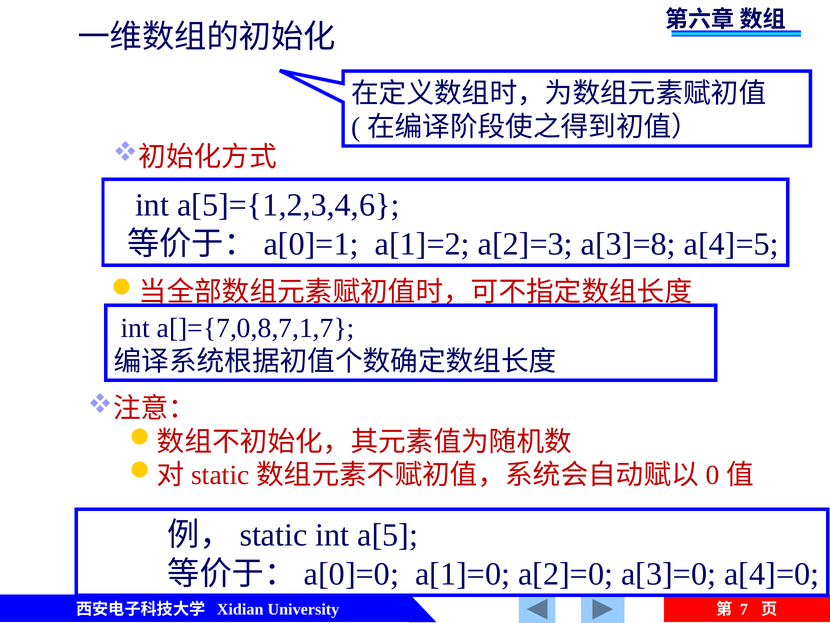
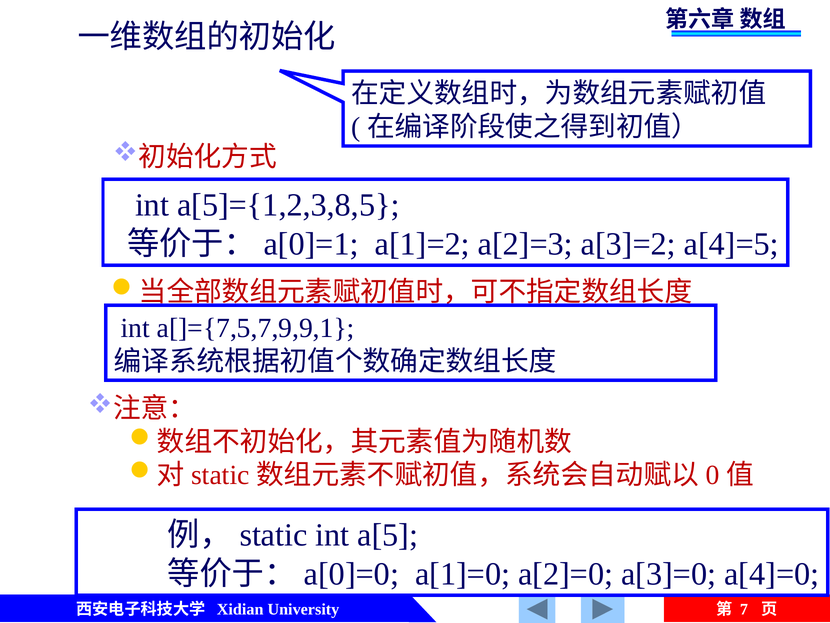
a[5]={1,2,3,4,6: a[5]={1,2,3,4,6 -> a[5]={1,2,3,8,5
a[3]=8: a[3]=8 -> a[3]=2
a[]={7,0,8,7,1,7: a[]={7,0,8,7,1,7 -> a[]={7,5,7,9,9,1
